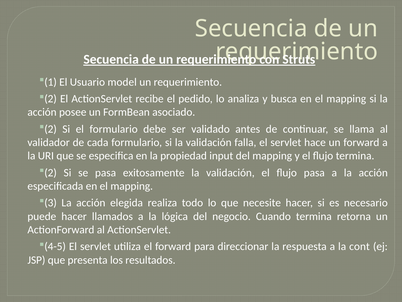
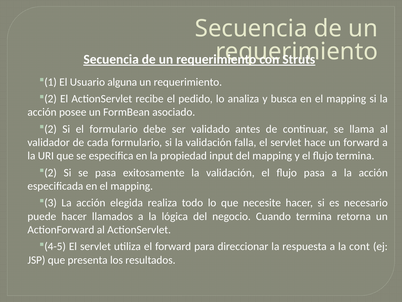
model: model -> alguna
